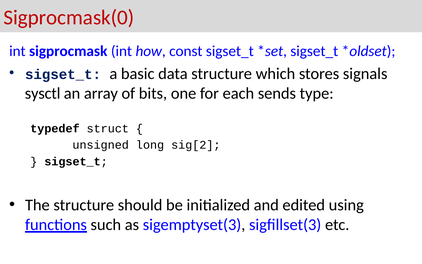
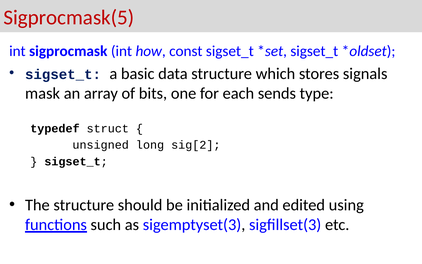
Sigprocmask(0: Sigprocmask(0 -> Sigprocmask(5
sysctl: sysctl -> mask
